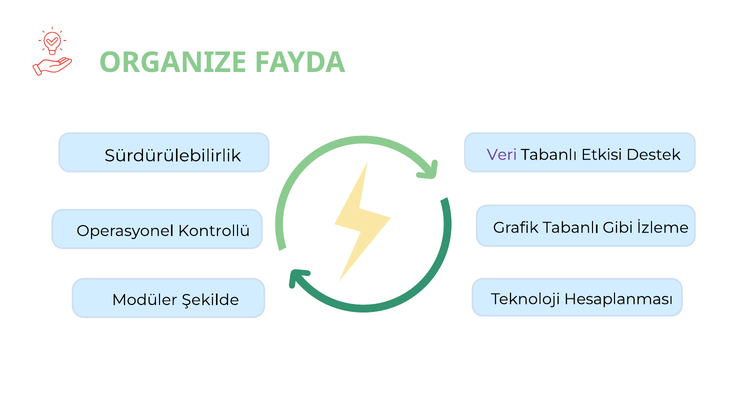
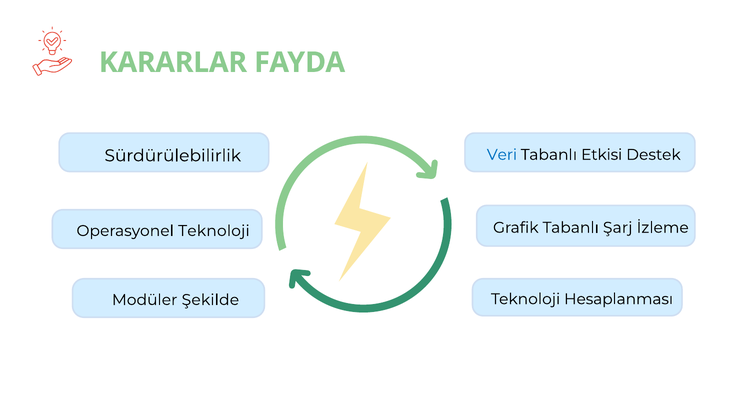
ORGANIZE: ORGANIZE -> KARARLAR
Veri colour: purple -> blue
Gibi: Gibi -> Şarj
Operasyonel Kontrollü: Kontrollü -> Teknoloji
